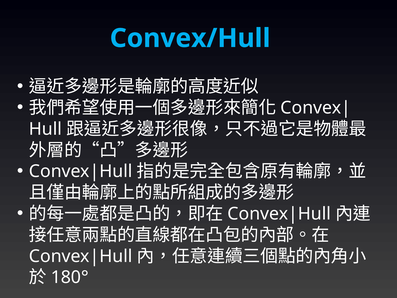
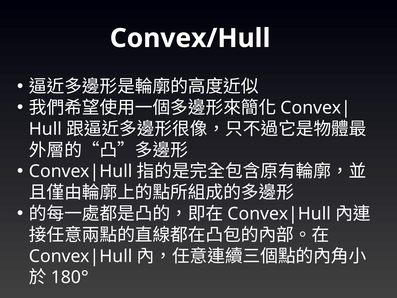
Convex/Hull colour: light blue -> white
